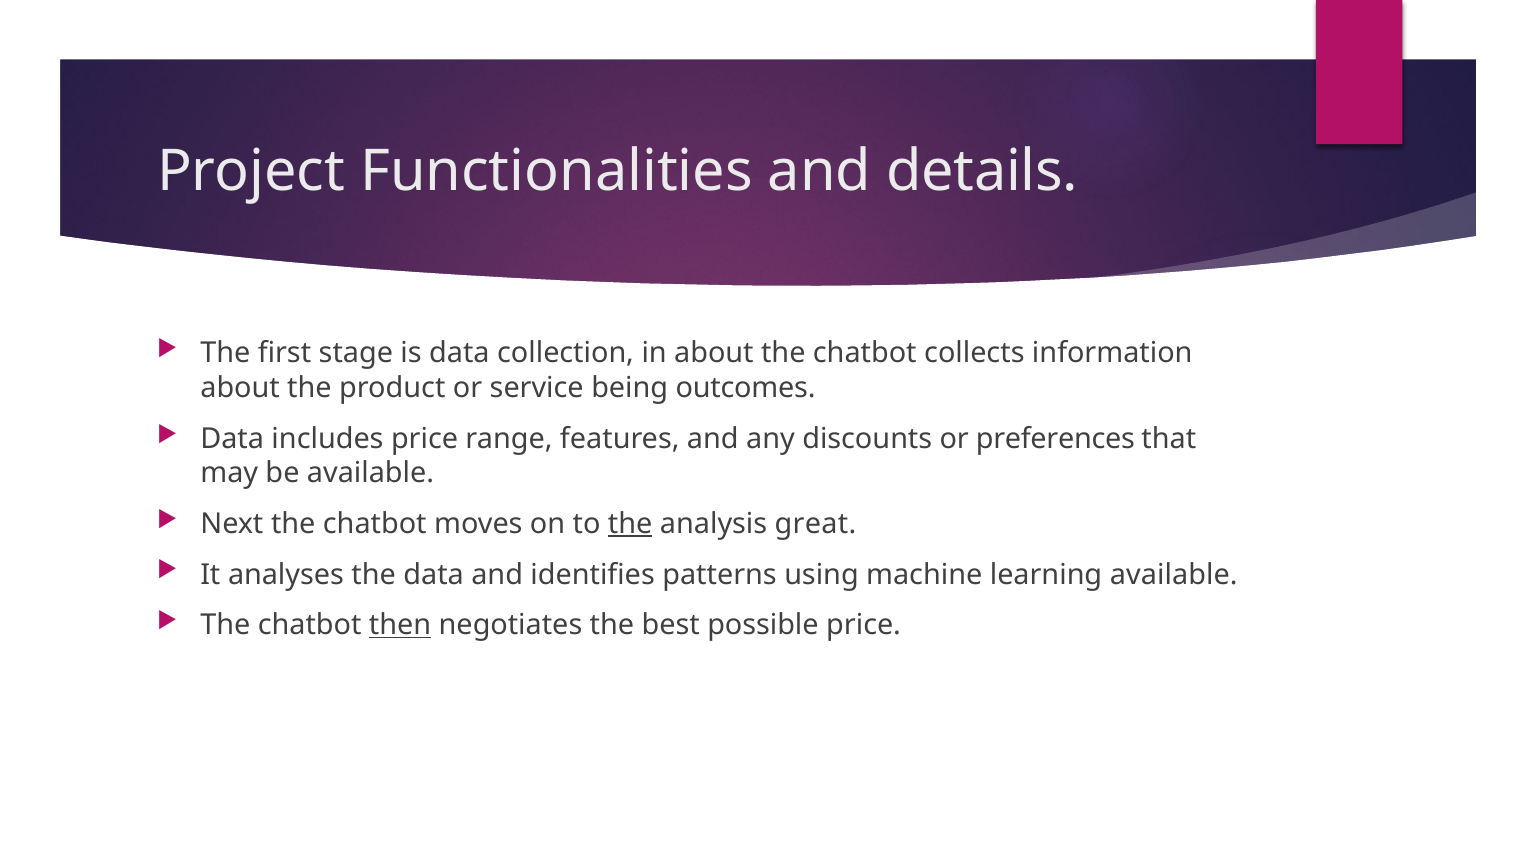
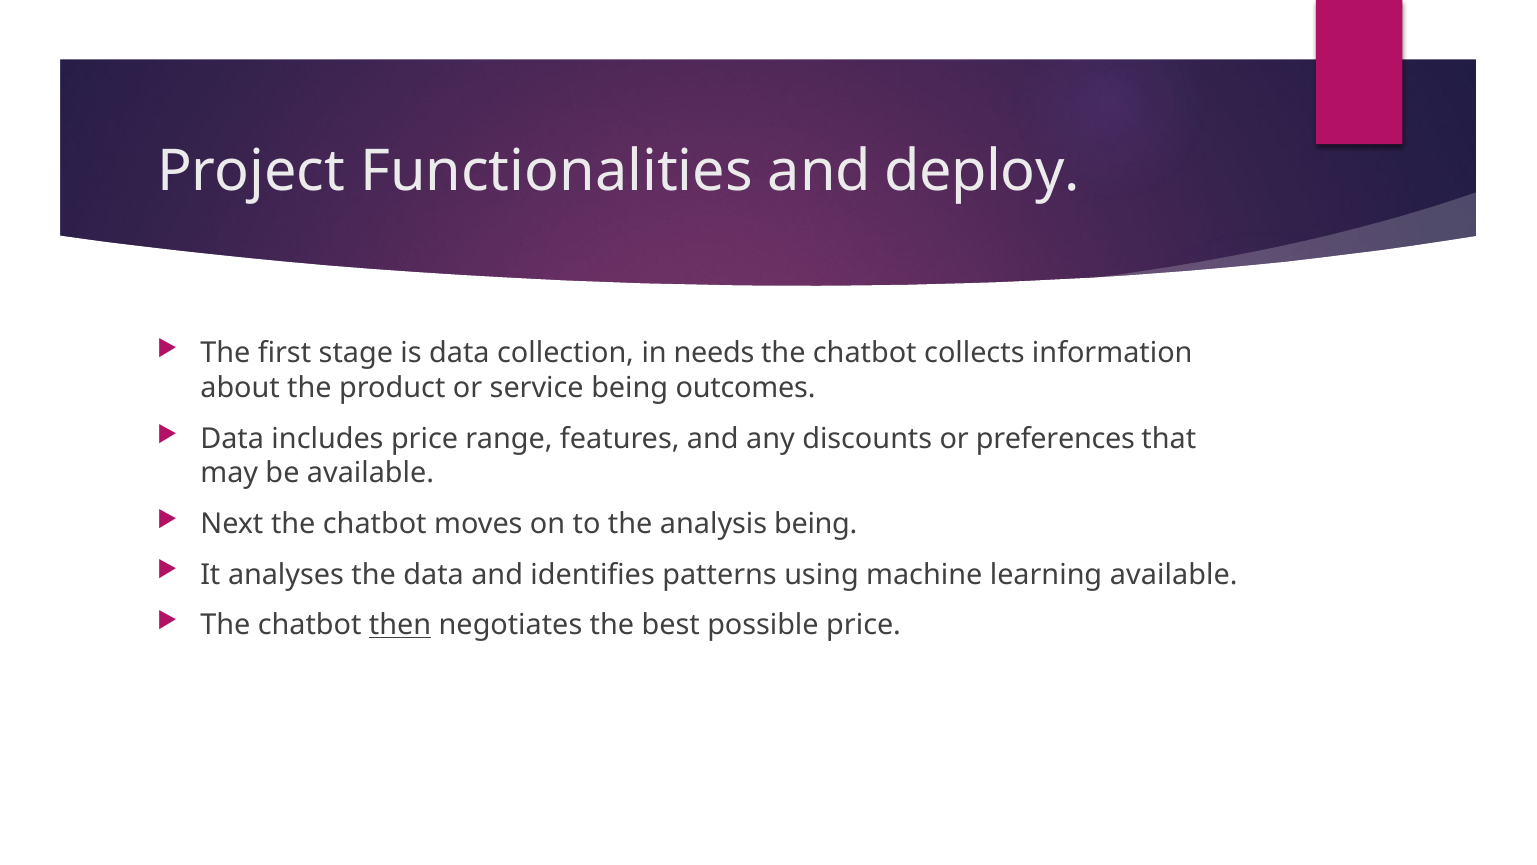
details: details -> deploy
in about: about -> needs
the at (630, 524) underline: present -> none
analysis great: great -> being
